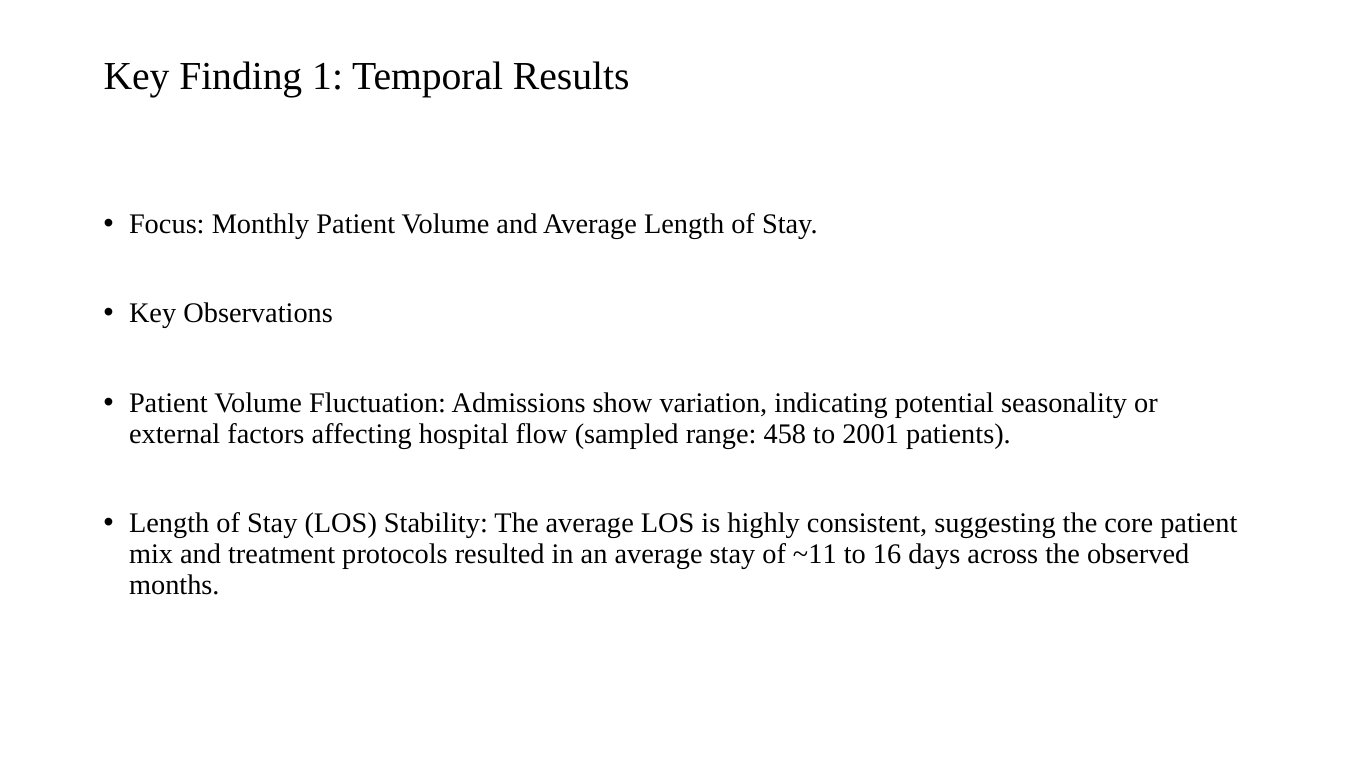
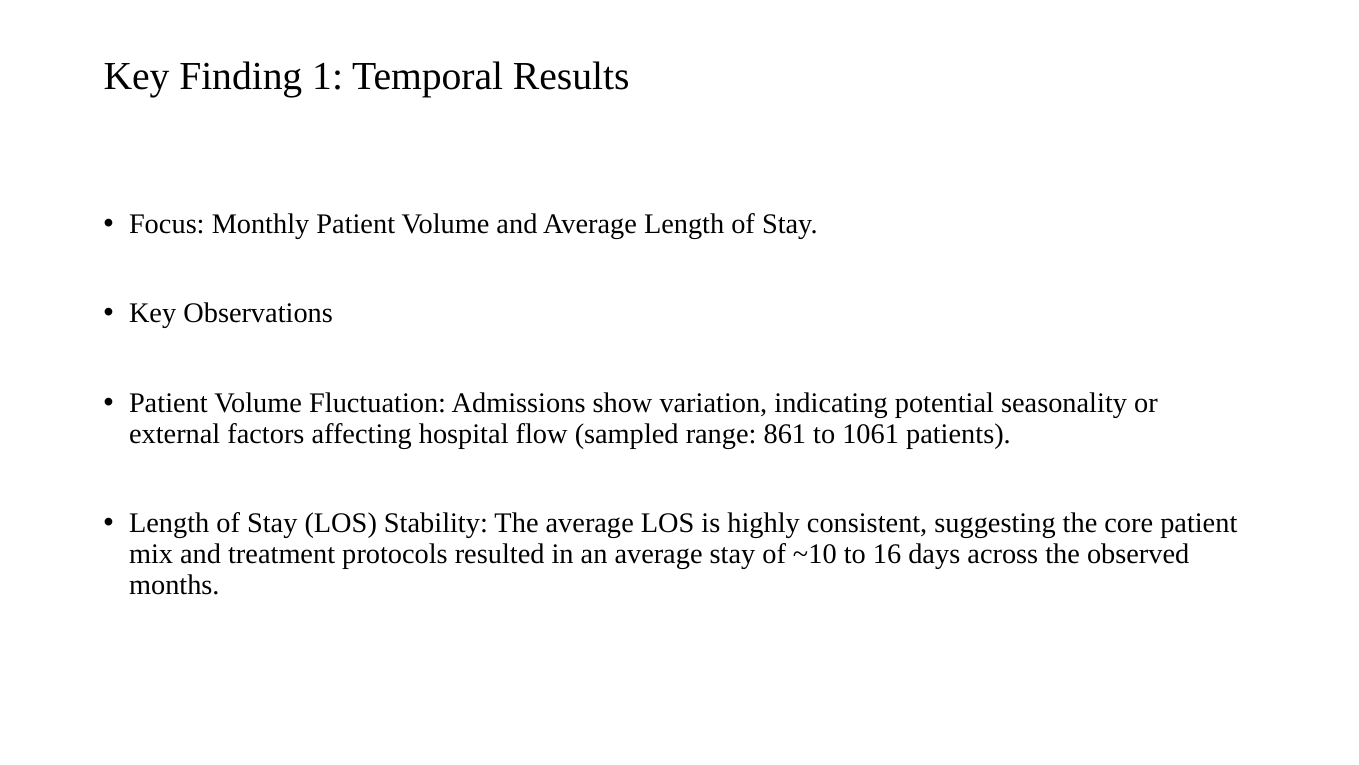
458: 458 -> 861
2001: 2001 -> 1061
~11: ~11 -> ~10
